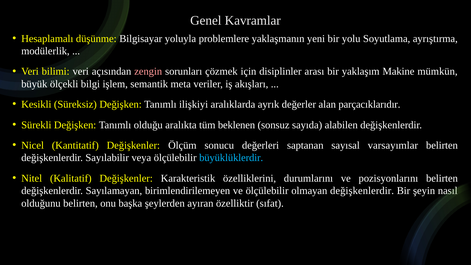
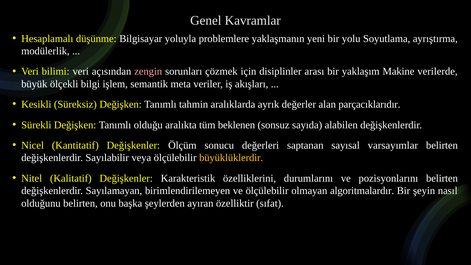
mümkün: mümkün -> verilerde
ilişkiyi: ilişkiyi -> tahmin
büyüklüklerdir colour: light blue -> yellow
olmayan değişkenlerdir: değişkenlerdir -> algoritmalardır
